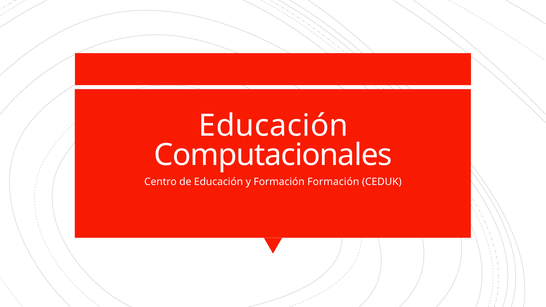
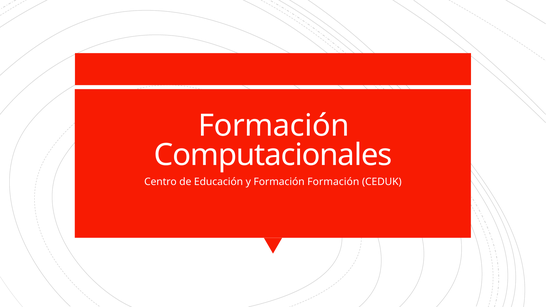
Educación at (273, 126): Educación -> Formación
